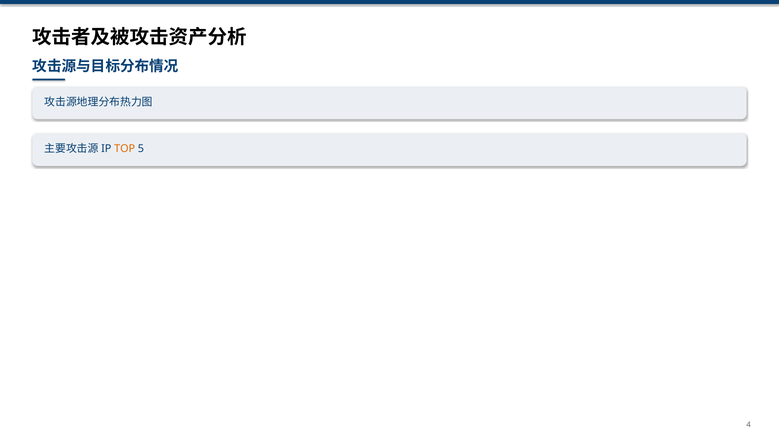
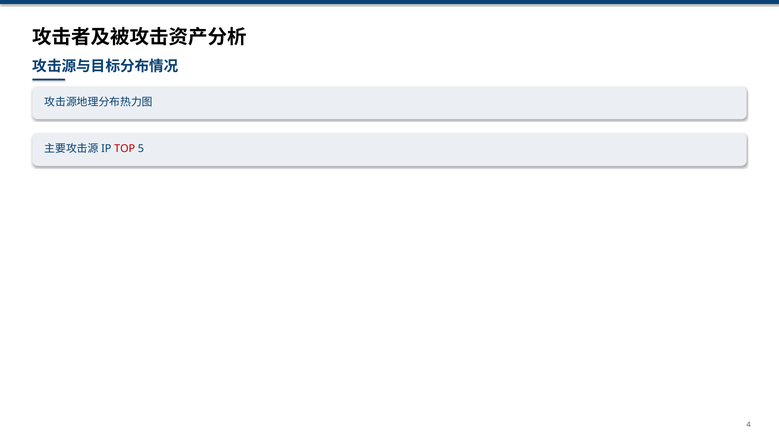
TOP colour: orange -> red
